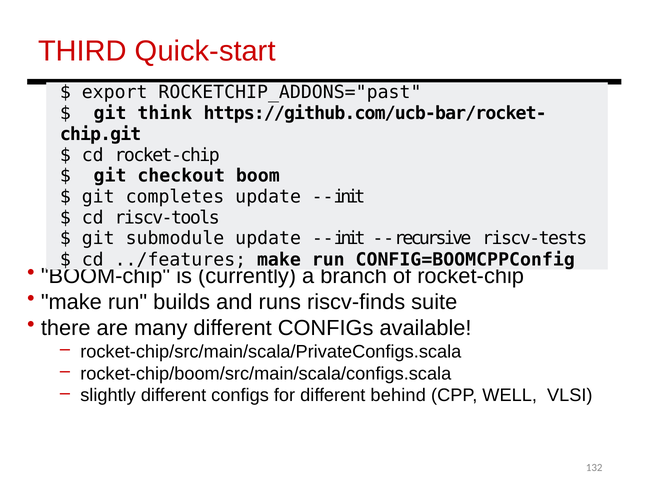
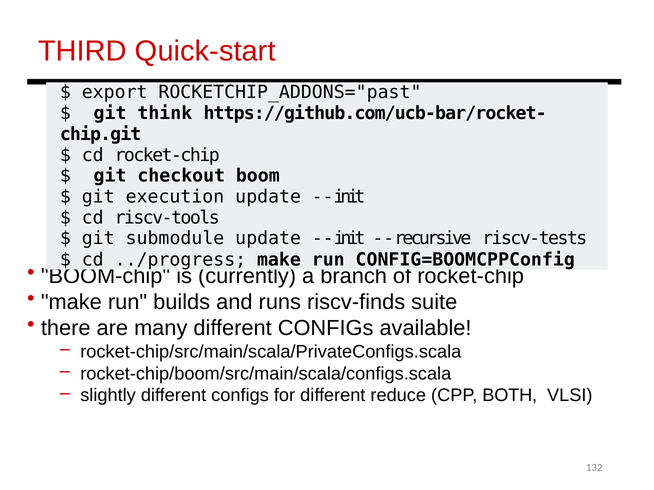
completes: completes -> execution
../features: ../features -> ../progress
behind: behind -> reduce
WELL: WELL -> BOTH
